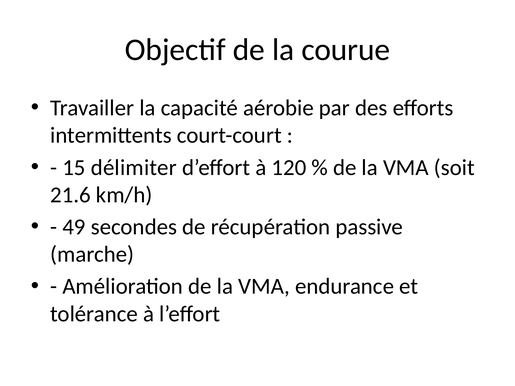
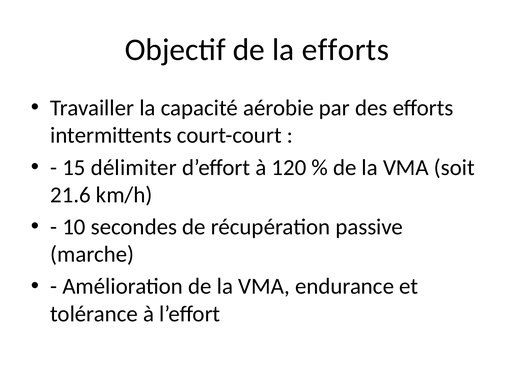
la courue: courue -> efforts
49: 49 -> 10
